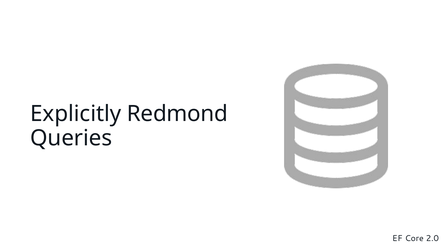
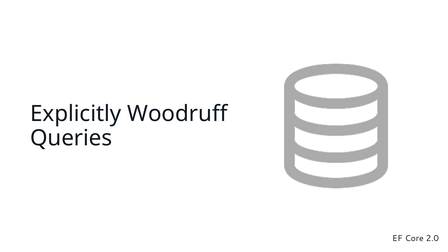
Redmond: Redmond -> Woodruff
